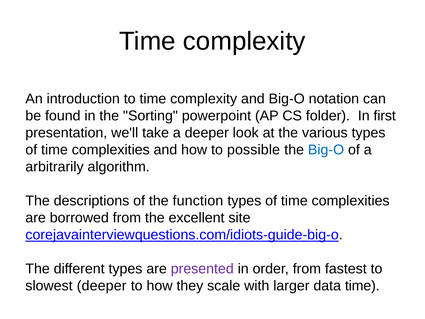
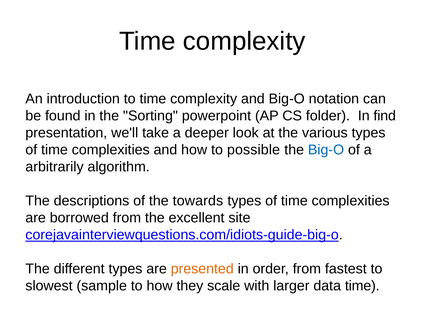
first: first -> find
function: function -> towards
presented colour: purple -> orange
slowest deeper: deeper -> sample
